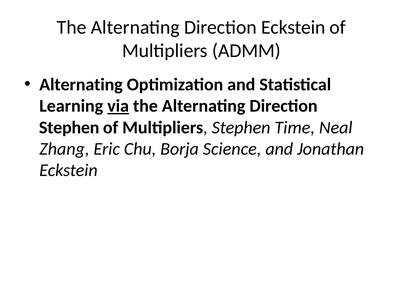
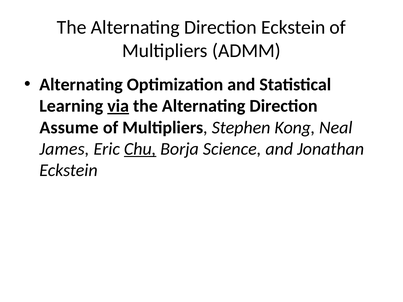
Stephen at (69, 128): Stephen -> Assume
Time: Time -> Kong
Zhang: Zhang -> James
Chu underline: none -> present
